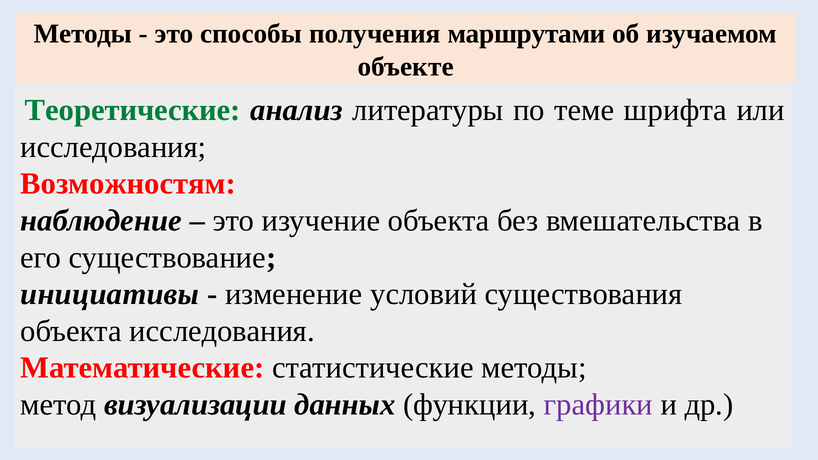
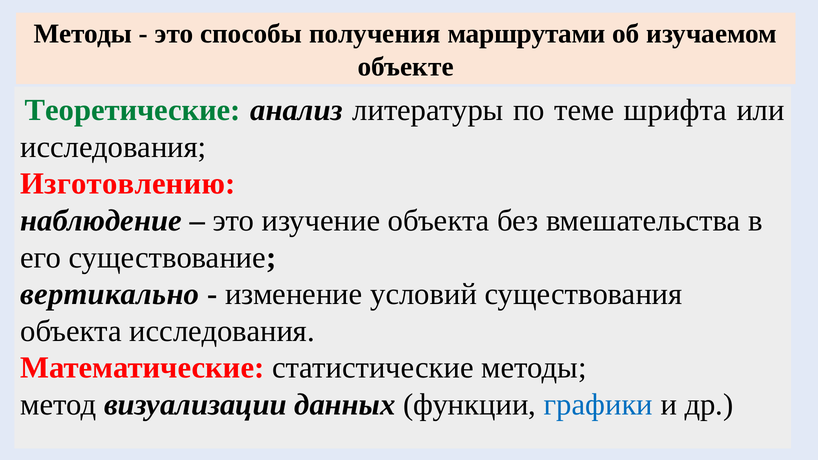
Возможностям: Возможностям -> Изготовлению
инициативы: инициативы -> вертикально
графики colour: purple -> blue
